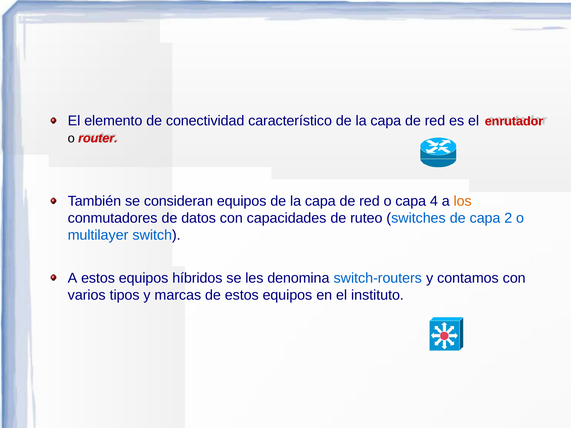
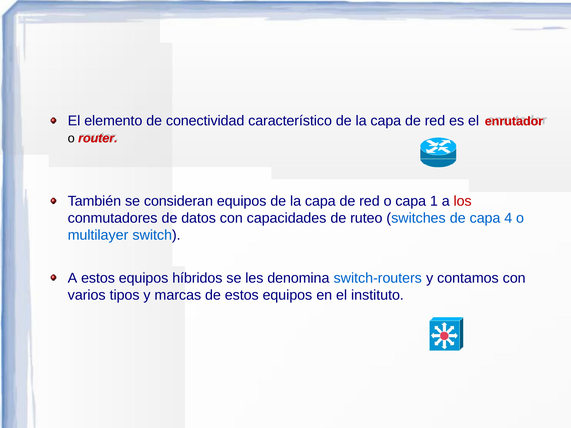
4: 4 -> 1
los colour: orange -> red
2: 2 -> 4
